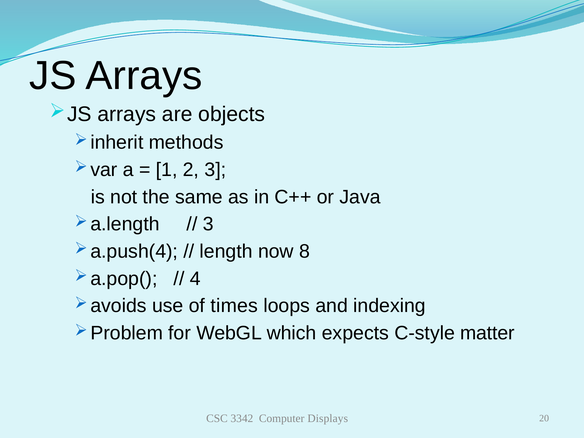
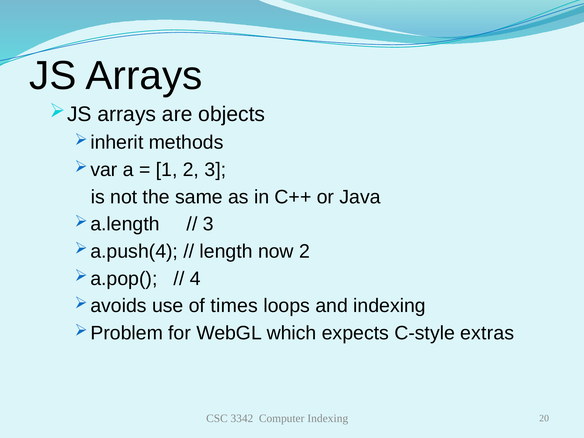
now 8: 8 -> 2
matter: matter -> extras
Computer Displays: Displays -> Indexing
